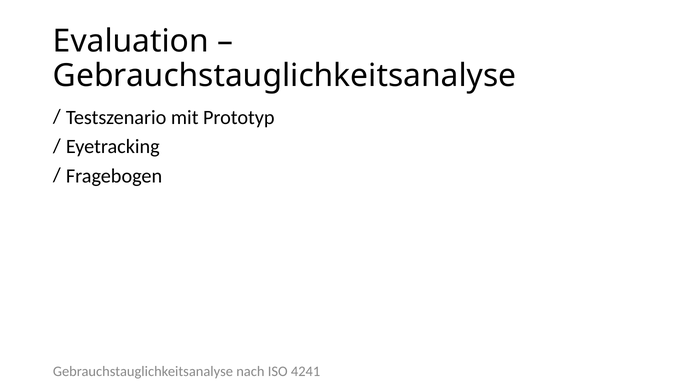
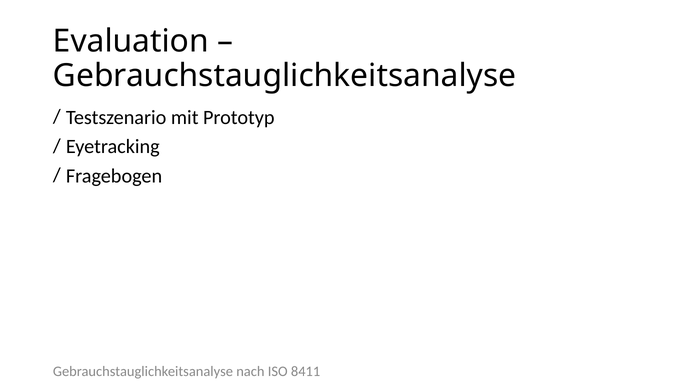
4241: 4241 -> 8411
